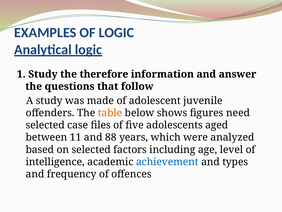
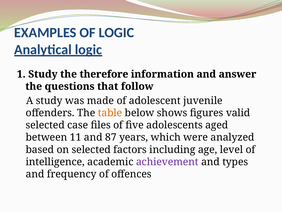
need: need -> valid
88: 88 -> 87
achievement colour: blue -> purple
